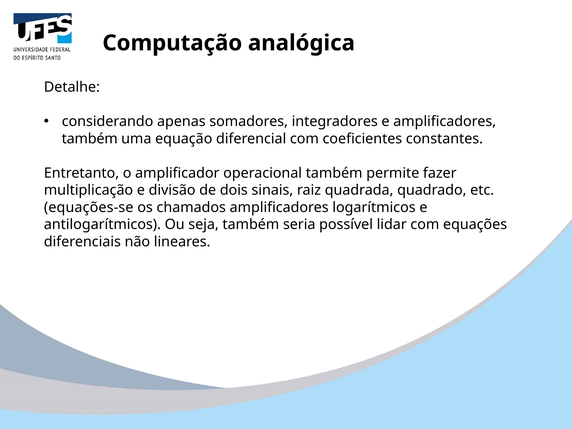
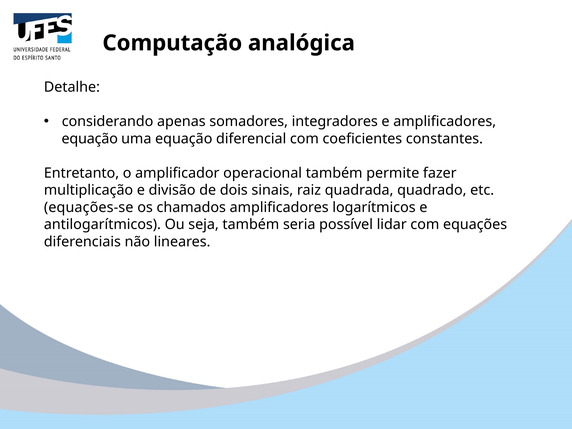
também at (90, 139): também -> equação
